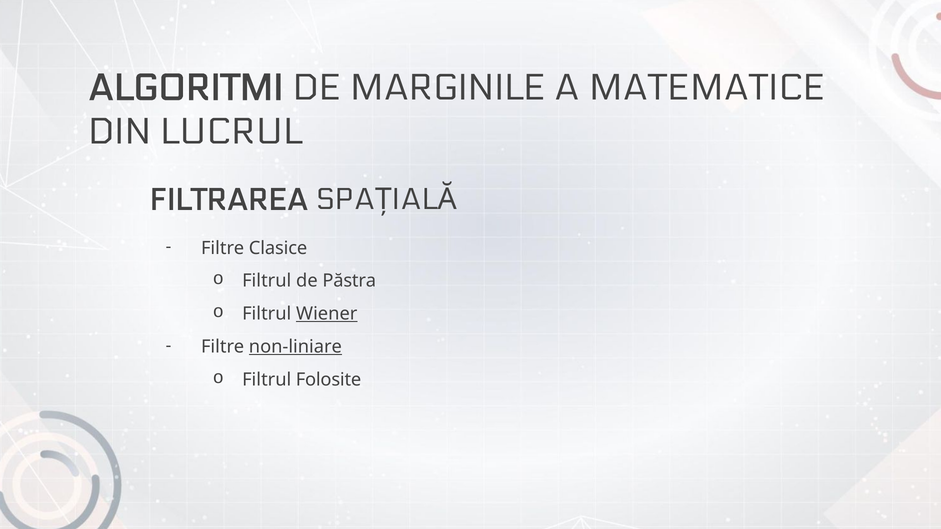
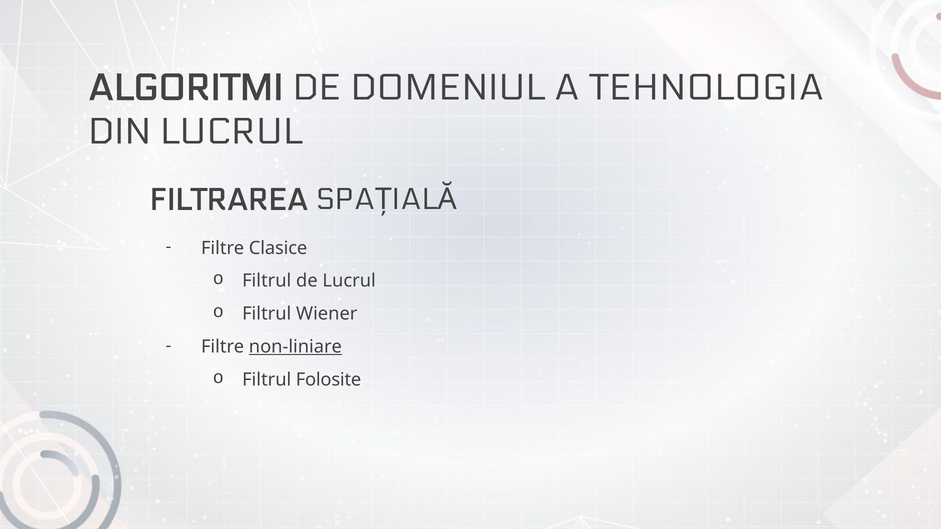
MARGINILE: MARGINILE -> DOMENIUL
MATEMATICE: MATEMATICE -> TEHNOLOGIA
de Păstra: Păstra -> Lucrul
Wiener underline: present -> none
